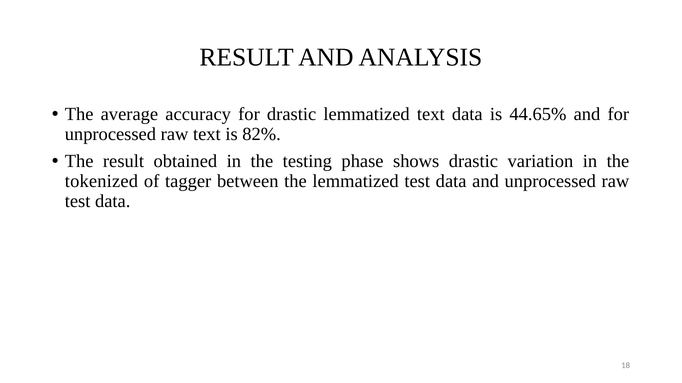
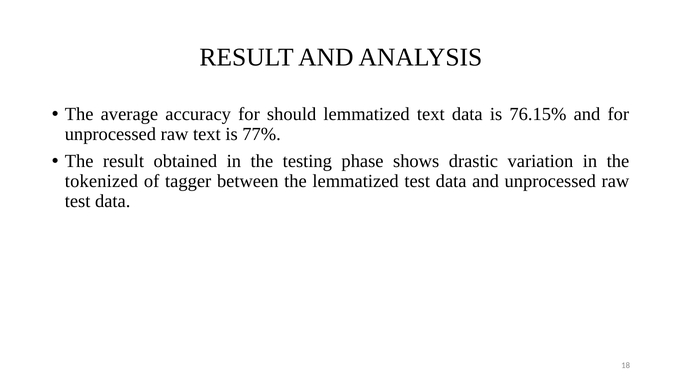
for drastic: drastic -> should
44.65%: 44.65% -> 76.15%
82%: 82% -> 77%
